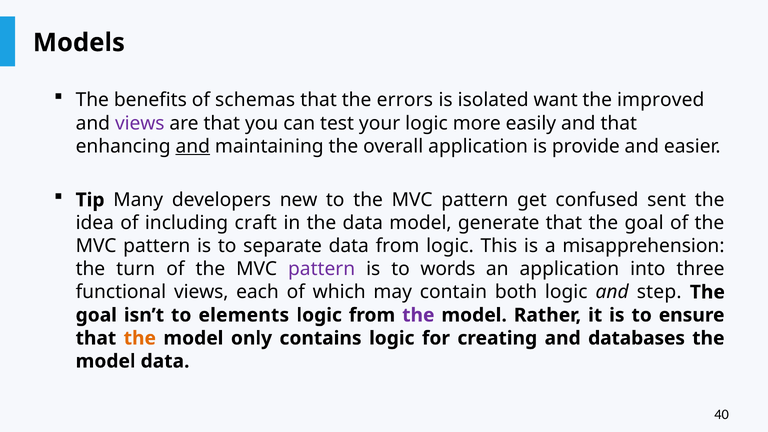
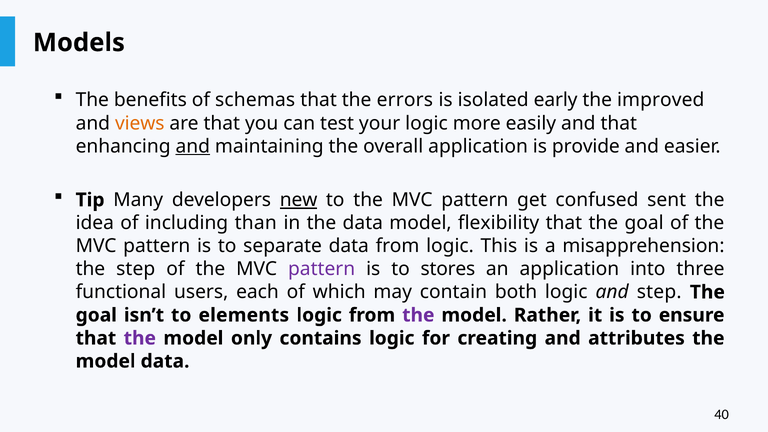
want: want -> early
views at (140, 123) colour: purple -> orange
new underline: none -> present
craft: craft -> than
generate: generate -> flexibility
the turn: turn -> step
words: words -> stores
functional views: views -> users
the at (140, 338) colour: orange -> purple
databases: databases -> attributes
